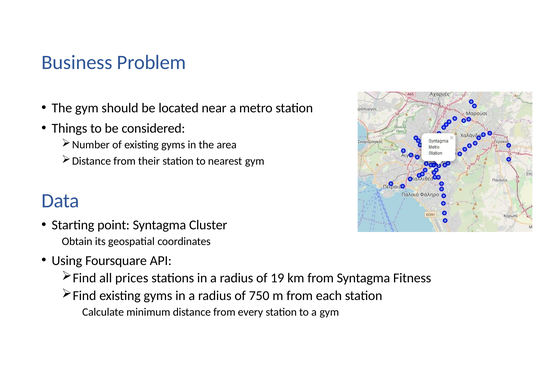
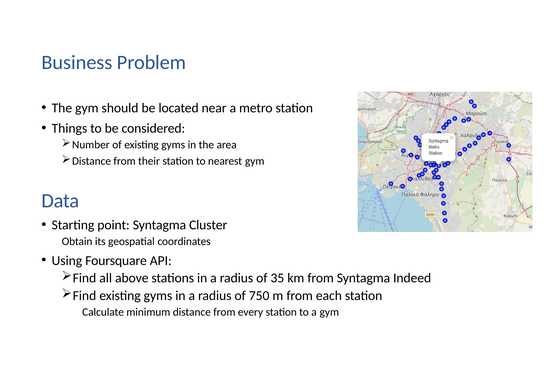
prices: prices -> above
19: 19 -> 35
Fitness: Fitness -> Indeed
